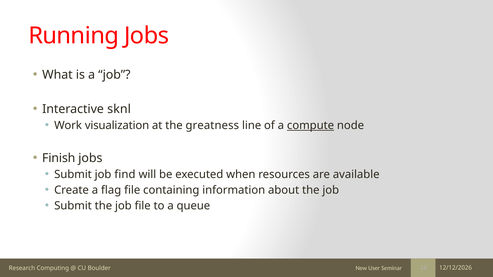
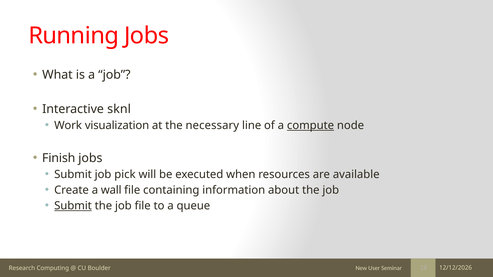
greatness: greatness -> necessary
find: find -> pick
flag: flag -> wall
Submit at (73, 206) underline: none -> present
